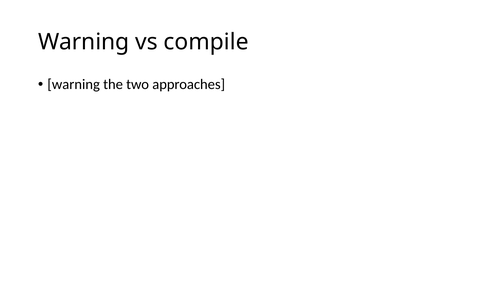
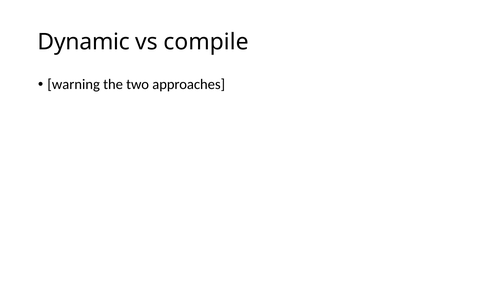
Warning at (84, 42): Warning -> Dynamic
